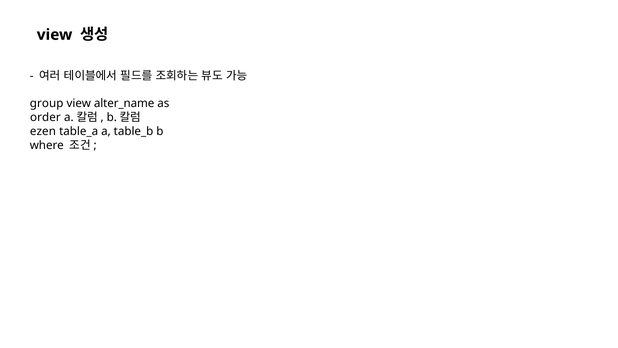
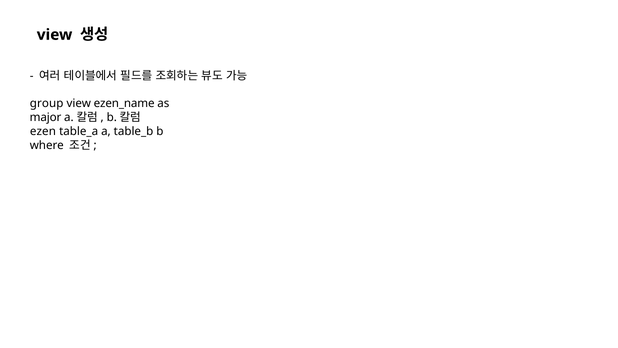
alter_name: alter_name -> ezen_name
order: order -> major
